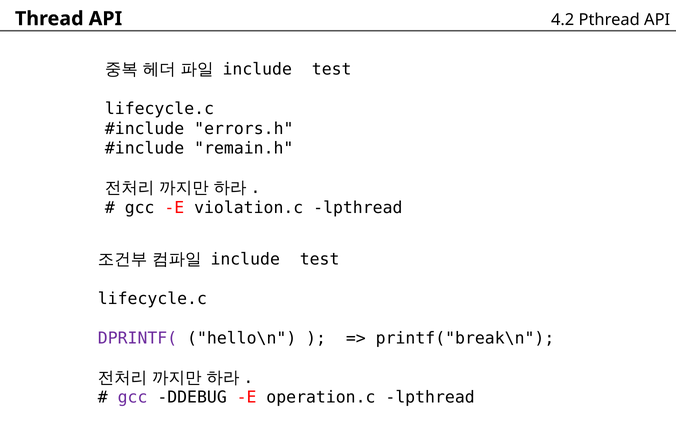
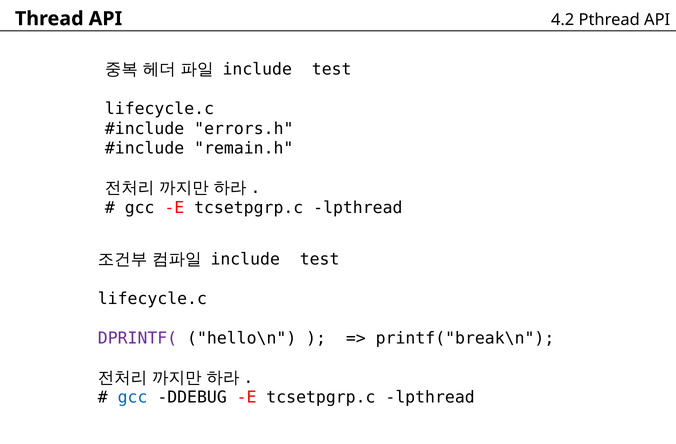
gcc E violation.c: violation.c -> tcsetpgrp.c
gcc at (133, 397) colour: purple -> blue
DDEBUG E operation.c: operation.c -> tcsetpgrp.c
